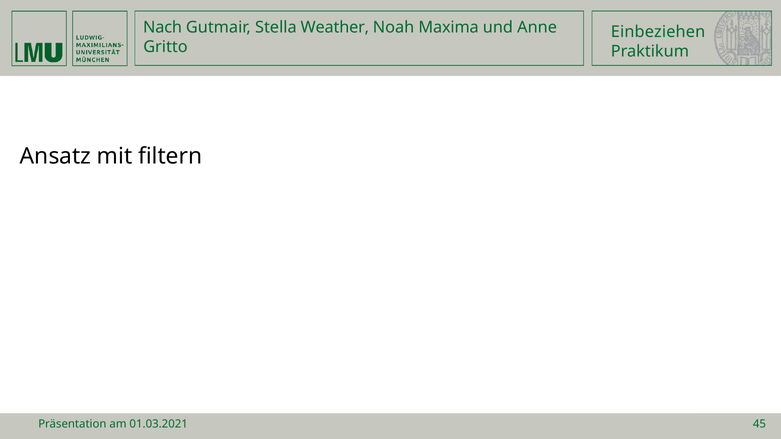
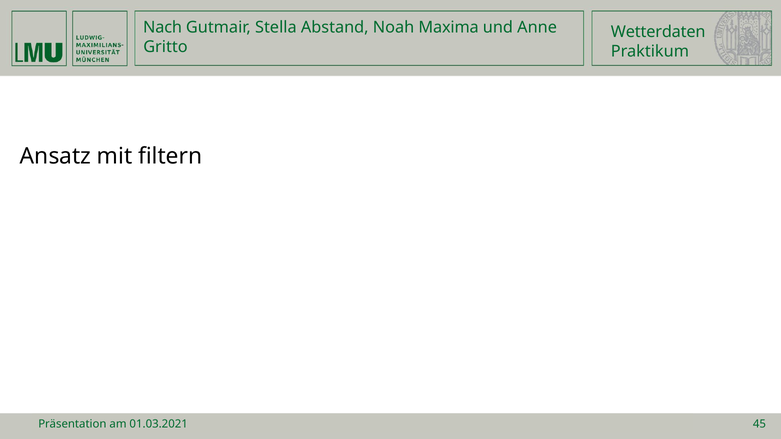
Weather: Weather -> Abstand
Einbeziehen: Einbeziehen -> Wetterdaten
